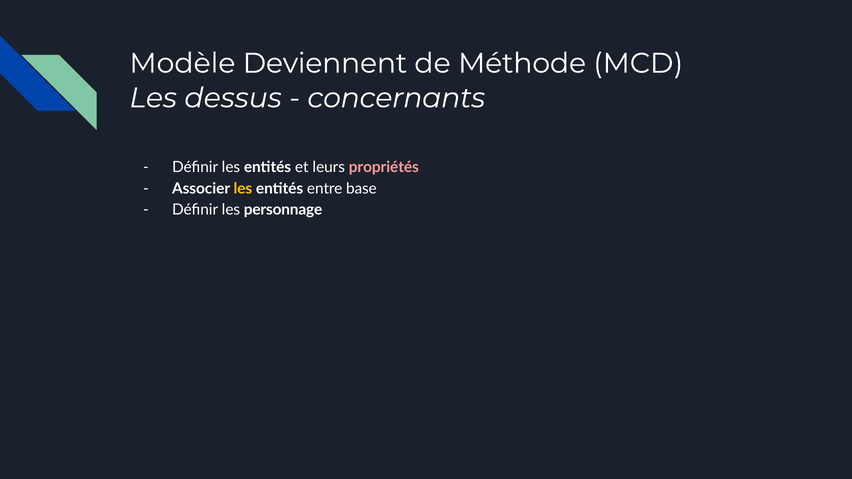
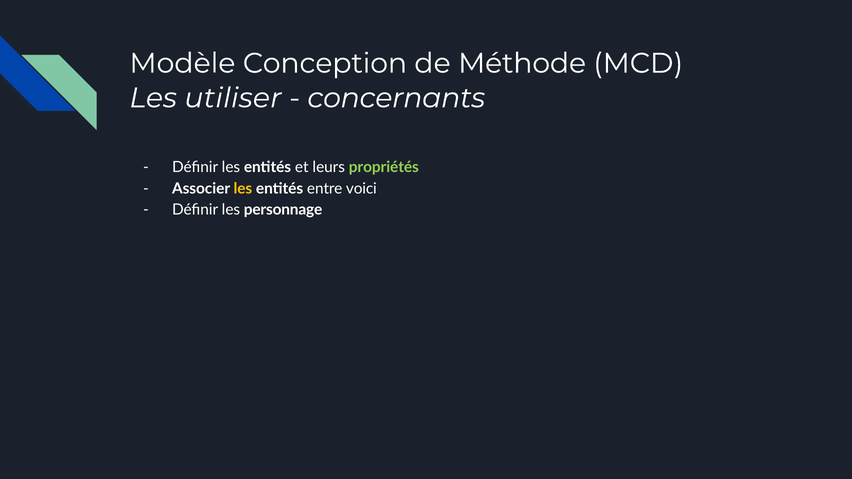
Deviennent: Deviennent -> Conception
dessus: dessus -> utiliser
propriétés colour: pink -> light green
base: base -> voici
